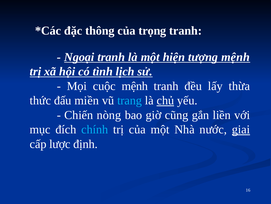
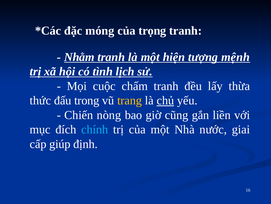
thông: thông -> móng
Ngoại: Ngoại -> Nhằm
cuộc mệnh: mệnh -> chấm
miền: miền -> trong
trang colour: light blue -> yellow
giai underline: present -> none
lược: lược -> giúp
